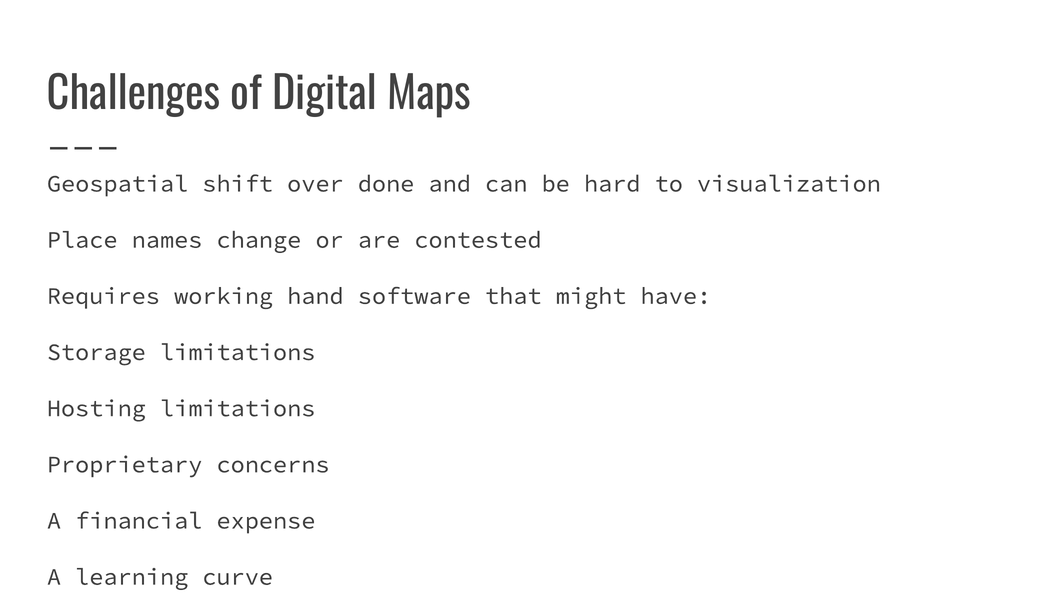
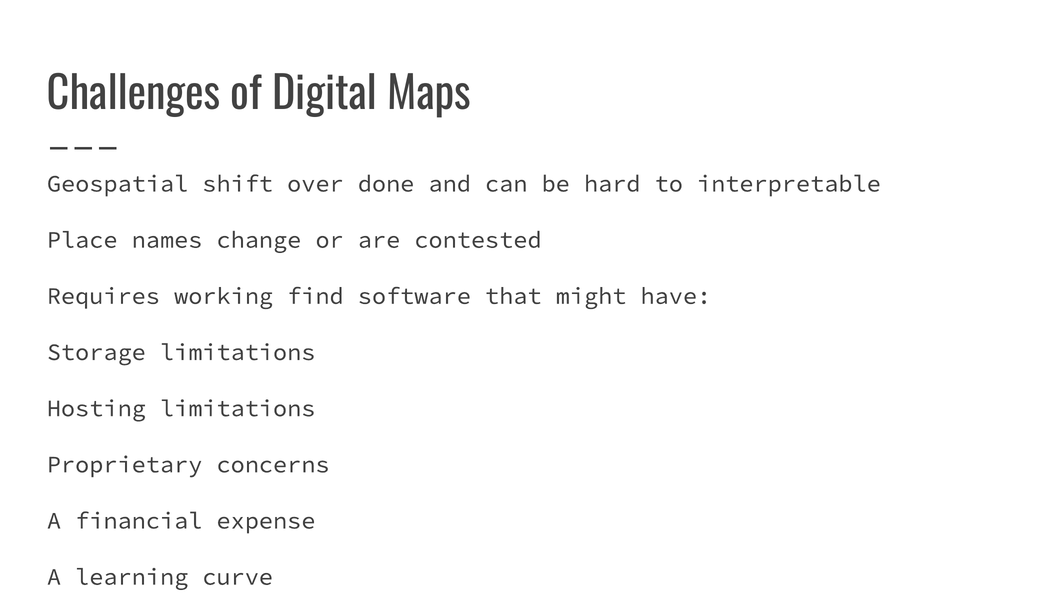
visualization: visualization -> interpretable
hand: hand -> find
